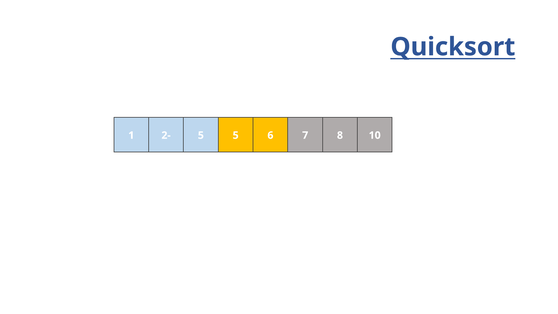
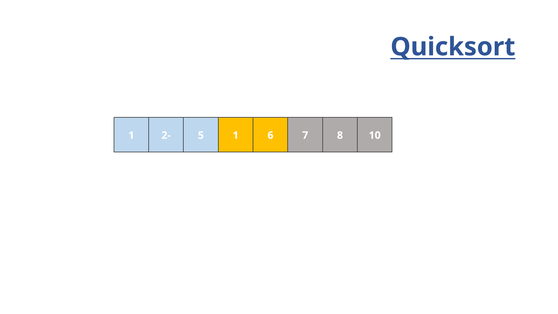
5 5: 5 -> 1
